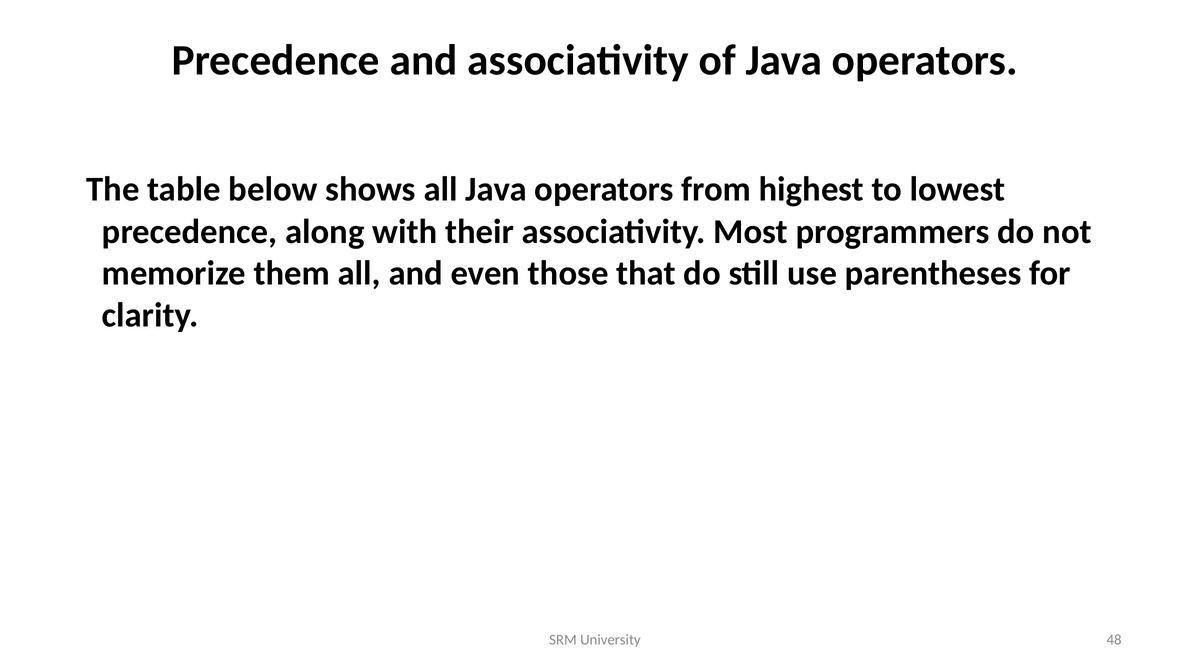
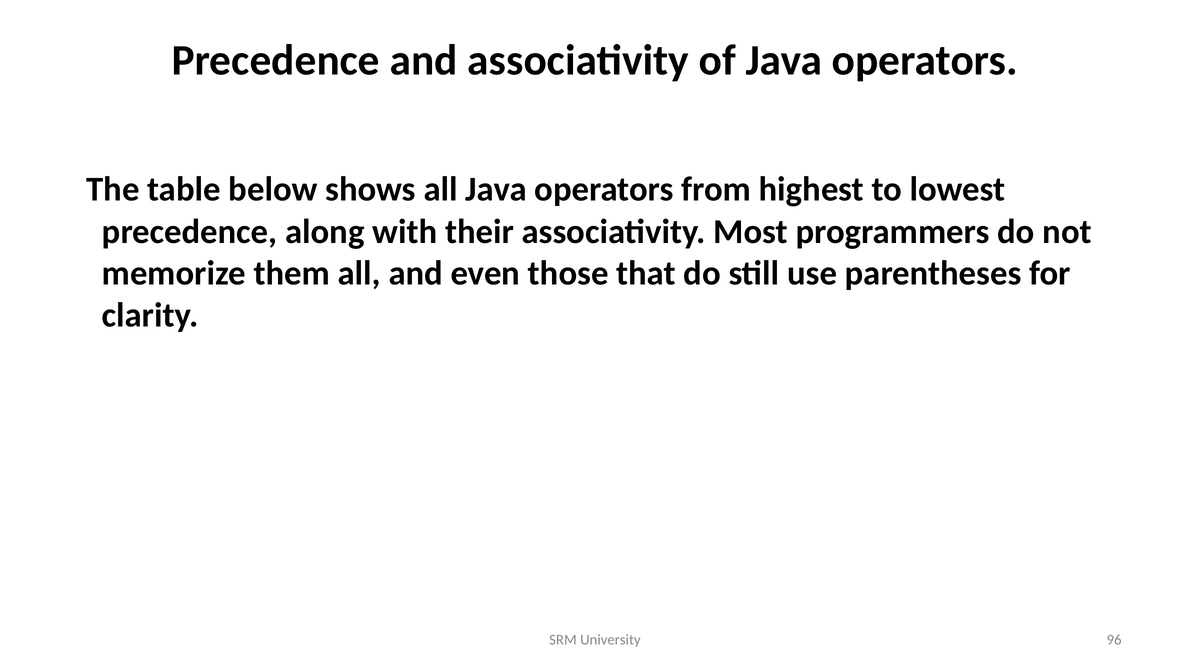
48: 48 -> 96
